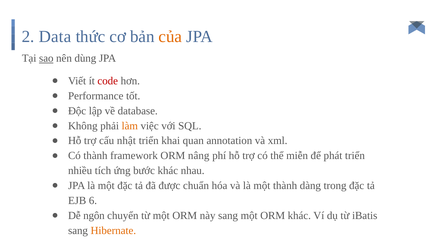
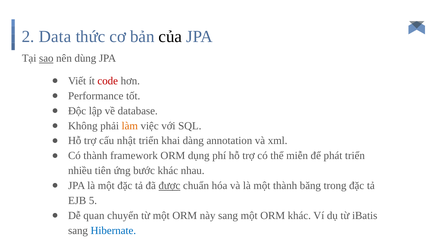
của colour: orange -> black
quan: quan -> dàng
nâng: nâng -> dụng
tích: tích -> tiên
được underline: none -> present
dàng: dàng -> băng
6: 6 -> 5
ngôn: ngôn -> quan
Hibernate colour: orange -> blue
